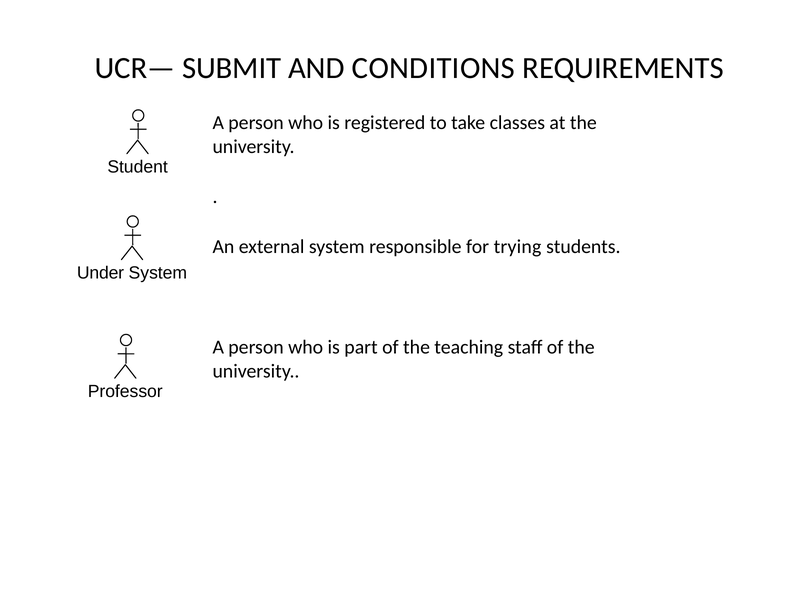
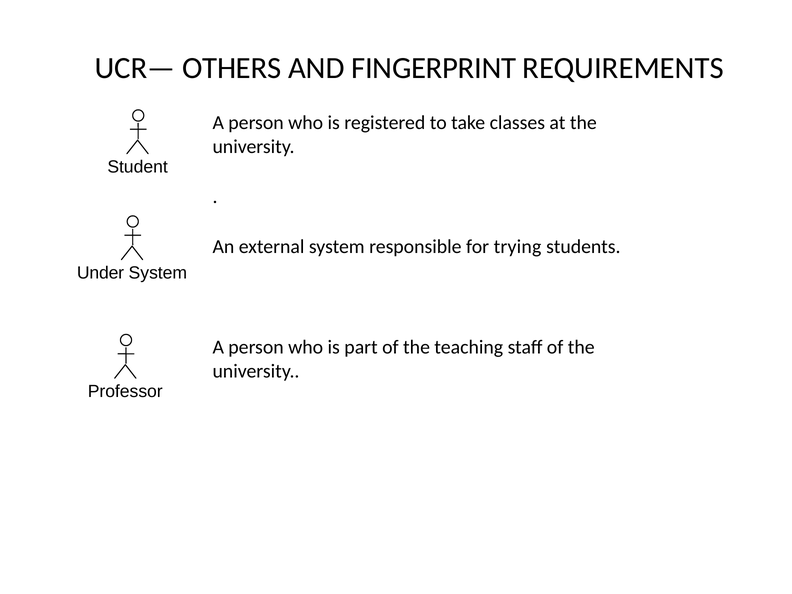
SUBMIT: SUBMIT -> OTHERS
CONDITIONS: CONDITIONS -> FINGERPRINT
